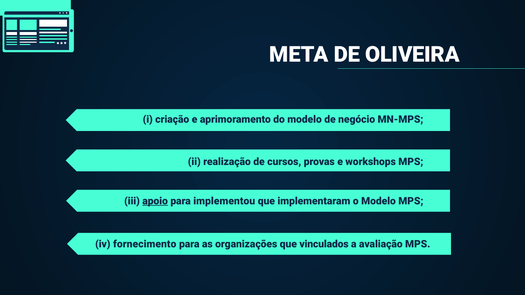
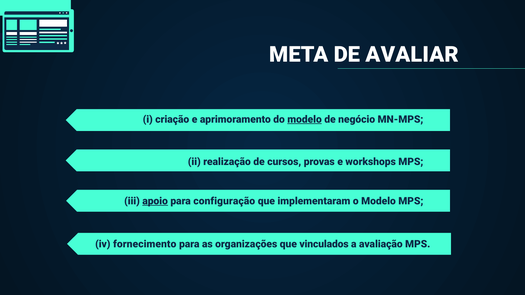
OLIVEIRA: OLIVEIRA -> AVALIAR
modelo at (305, 120) underline: none -> present
implementou: implementou -> configuração
